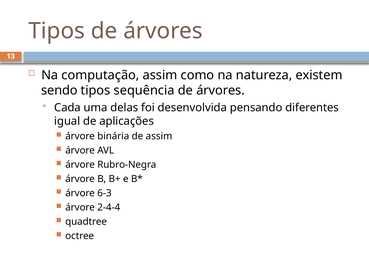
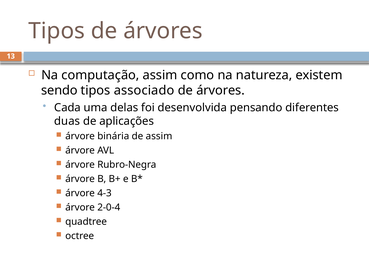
sequência: sequência -> associado
igual: igual -> duas
6-3: 6-3 -> 4-3
2-4-4: 2-4-4 -> 2-0-4
